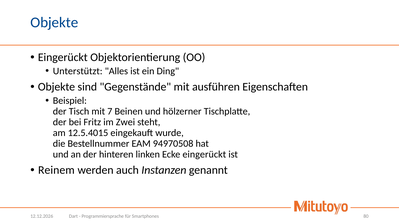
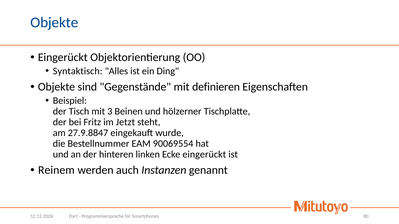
Unterstützt: Unterstützt -> Syntaktisch
ausführen: ausführen -> definieren
7: 7 -> 3
Zwei: Zwei -> Jetzt
12.5.4015: 12.5.4015 -> 27.9.8847
94970508: 94970508 -> 90069554
